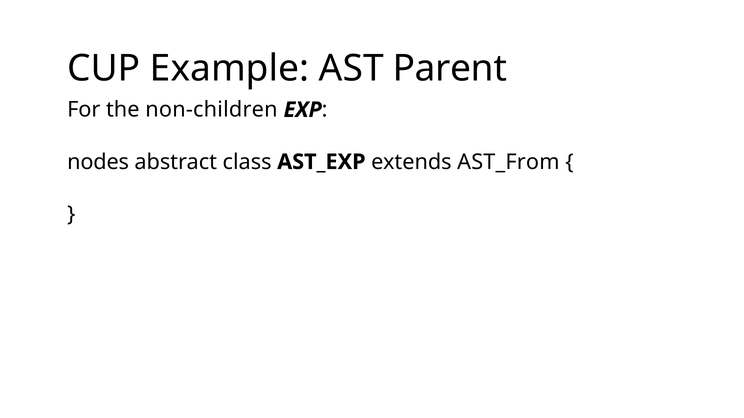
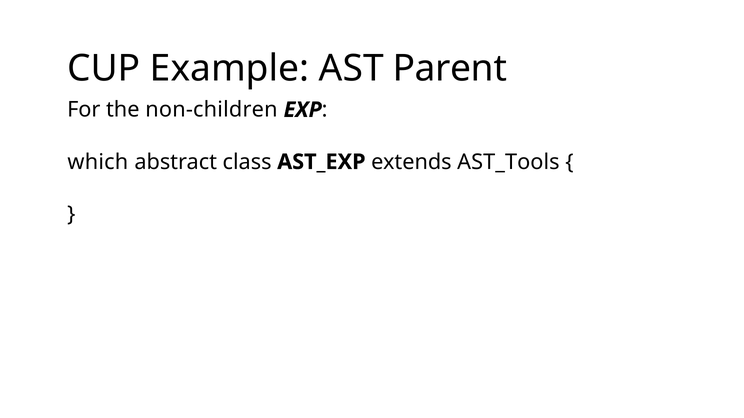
nodes: nodes -> which
AST_From: AST_From -> AST_Tools
